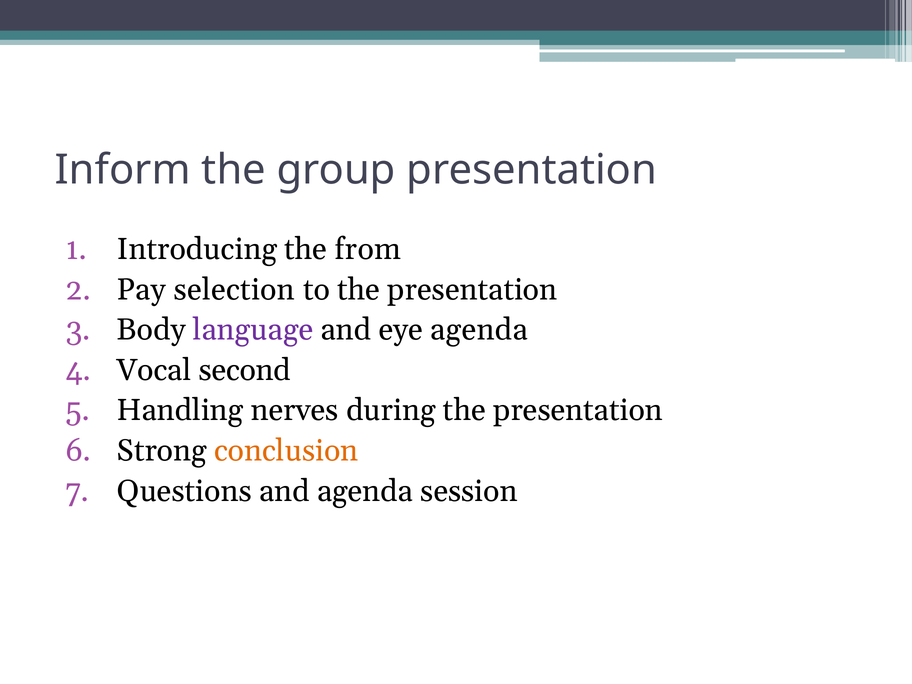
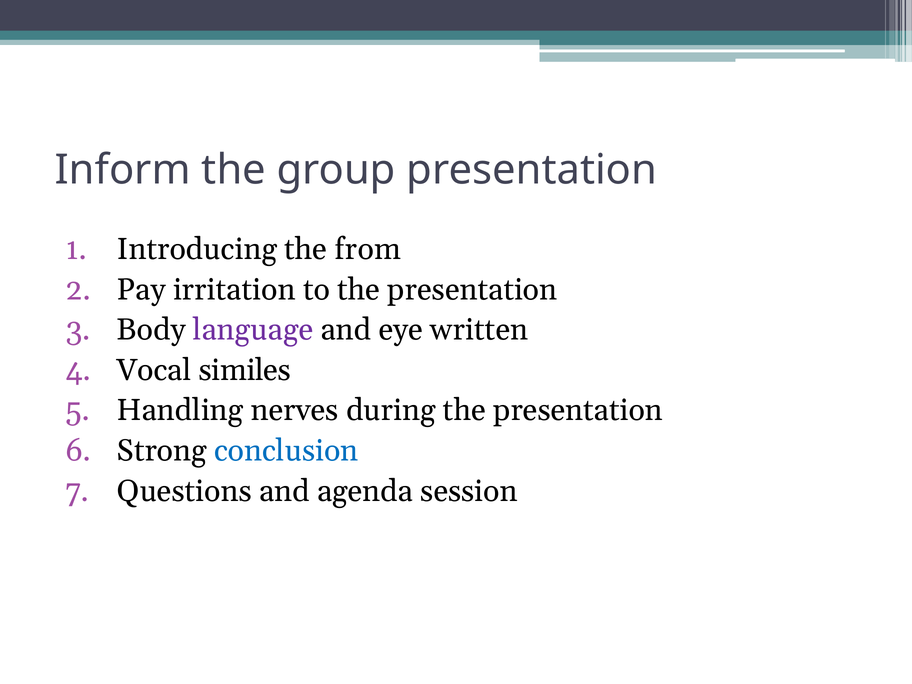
selection: selection -> irritation
eye agenda: agenda -> written
second: second -> similes
conclusion colour: orange -> blue
